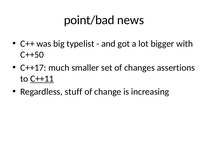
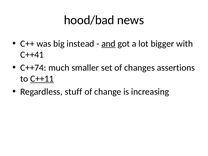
point/bad: point/bad -> hood/bad
typelist: typelist -> instead
and underline: none -> present
C++50: C++50 -> C++41
C++17: C++17 -> C++74
